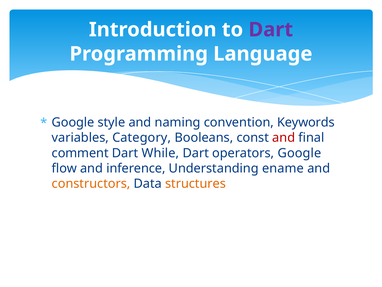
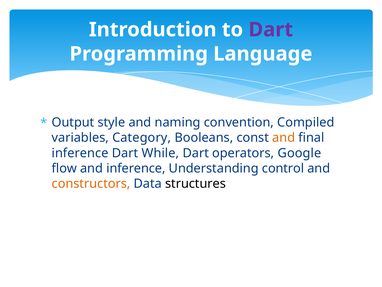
Google at (73, 122): Google -> Output
Keywords: Keywords -> Compiled
and at (284, 137) colour: red -> orange
comment at (80, 153): comment -> inference
ename: ename -> control
structures colour: orange -> black
